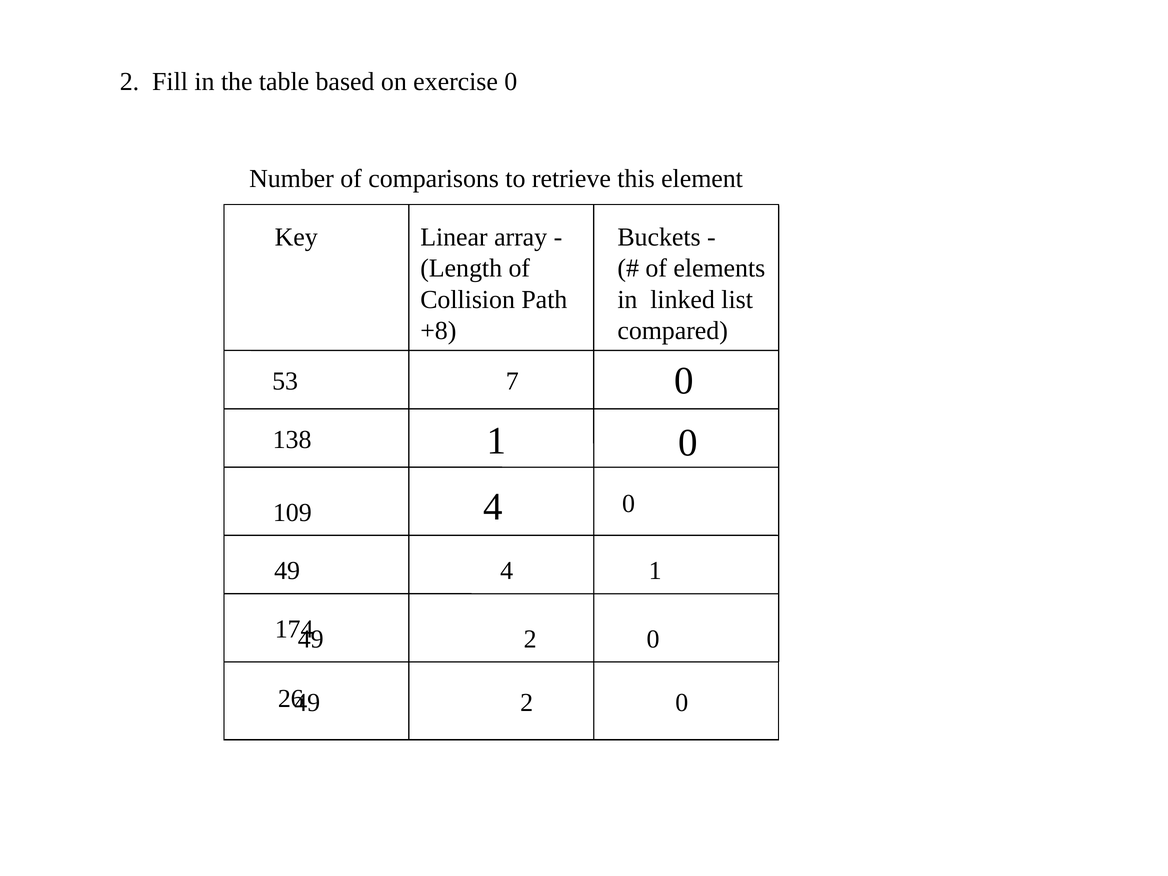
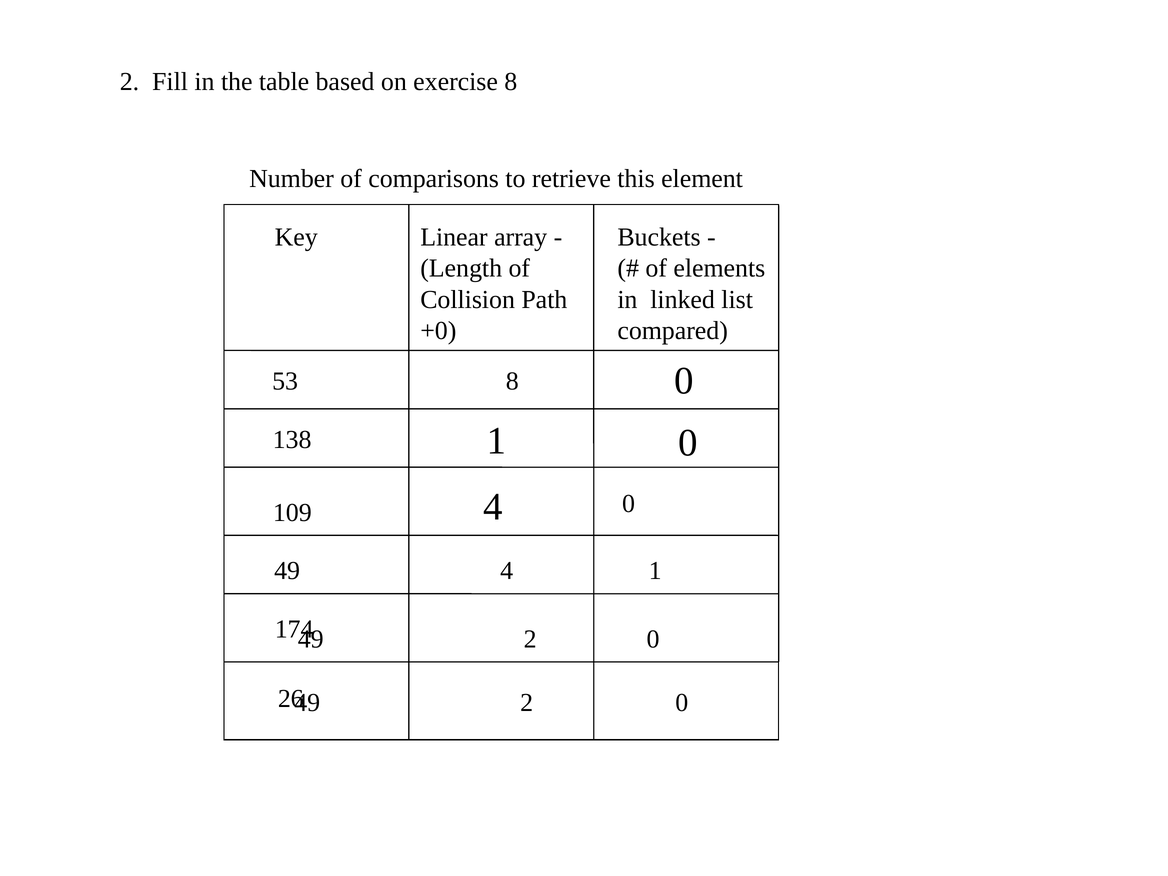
exercise 0: 0 -> 8
+8: +8 -> +0
53 7: 7 -> 8
